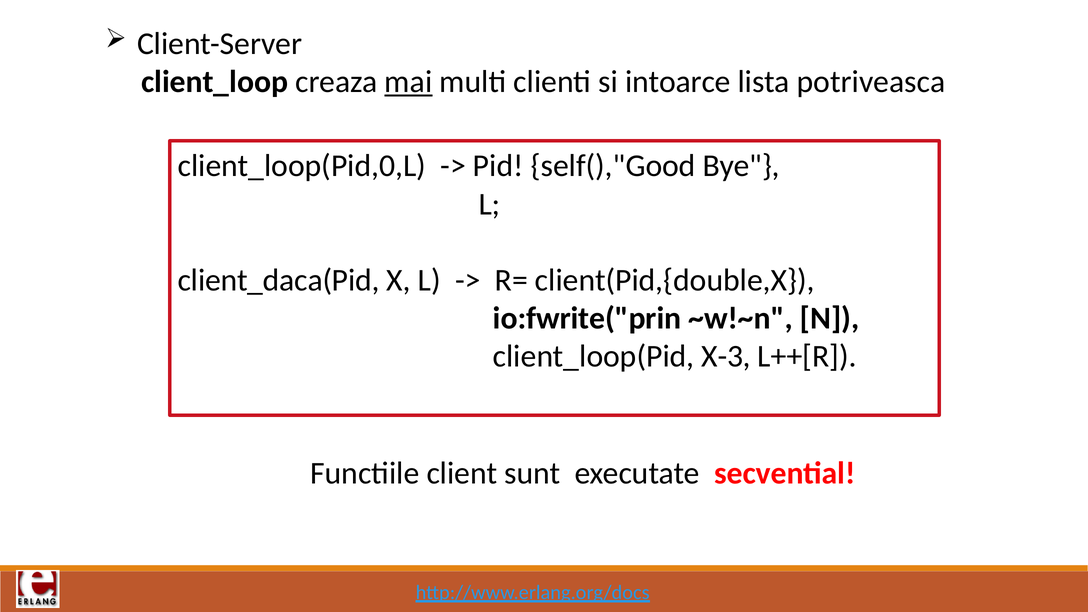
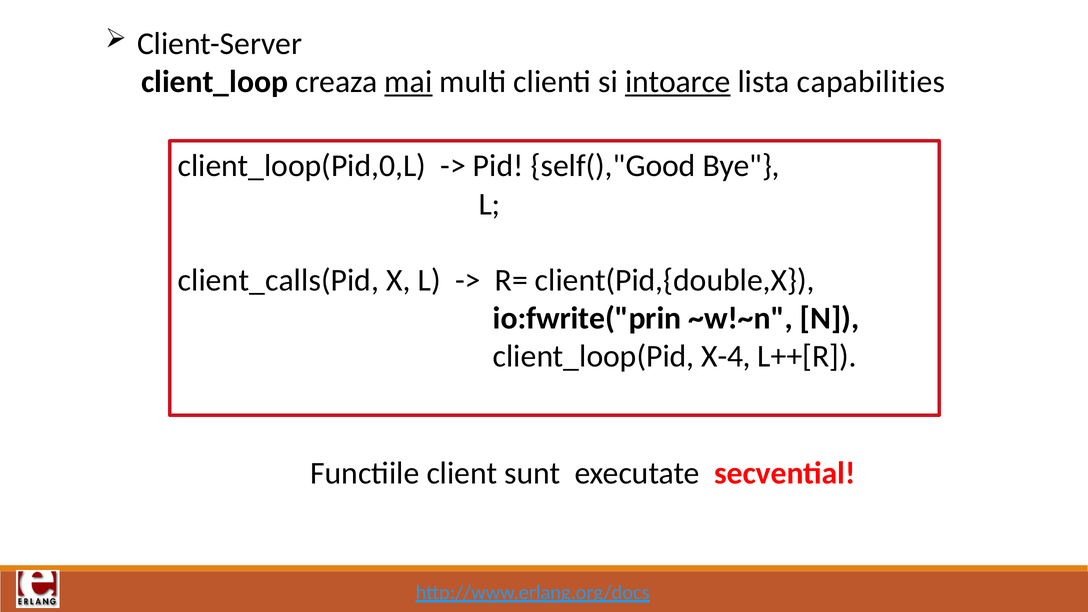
intoarce underline: none -> present
potriveasca: potriveasca -> capabilities
client_daca(Pid: client_daca(Pid -> client_calls(Pid
X-3: X-3 -> X-4
